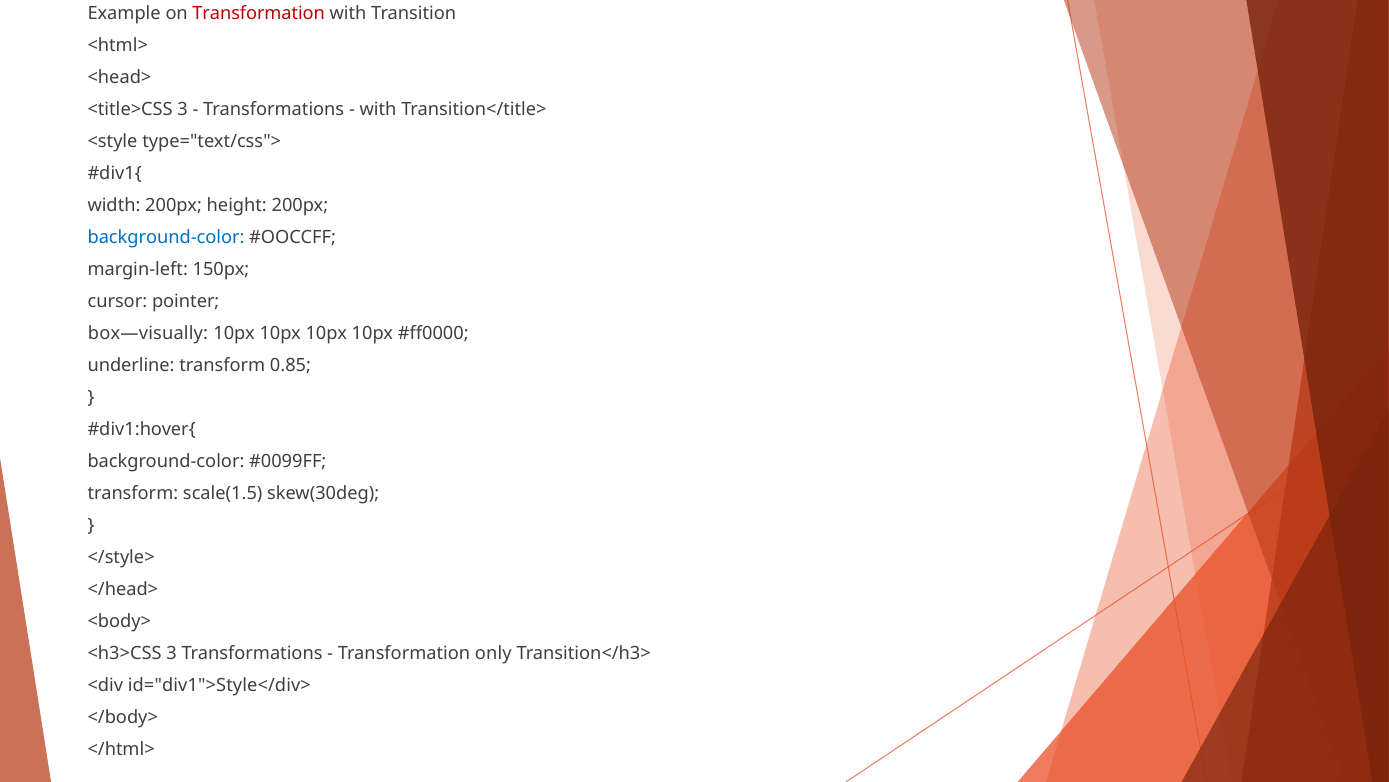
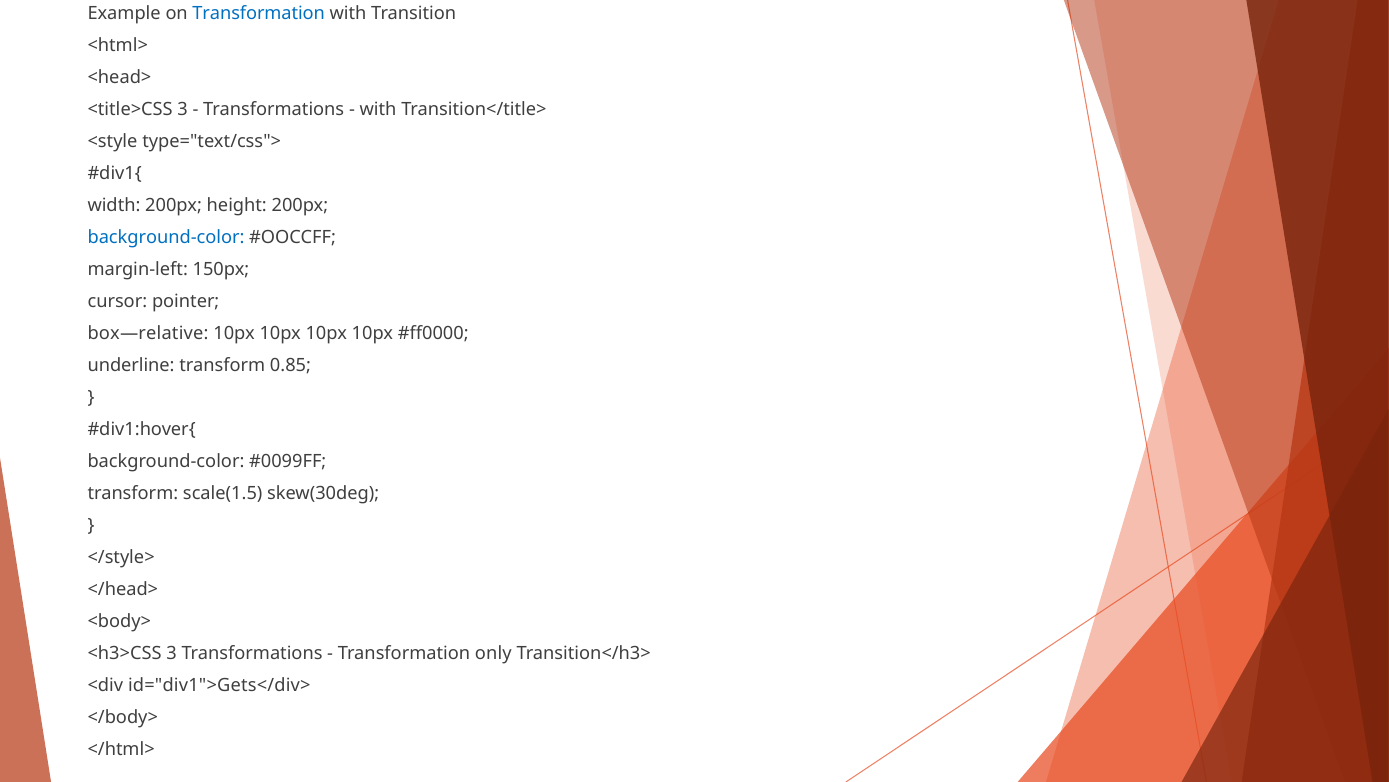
Transformation at (259, 13) colour: red -> blue
box—visually: box—visually -> box—relative
id="div1">Style</div>: id="div1">Style</div> -> id="div1">Gets</div>
